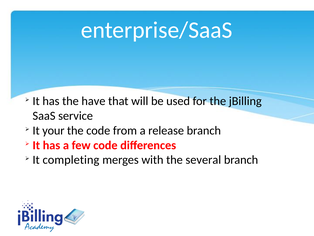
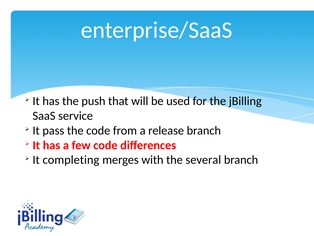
have: have -> push
your: your -> pass
